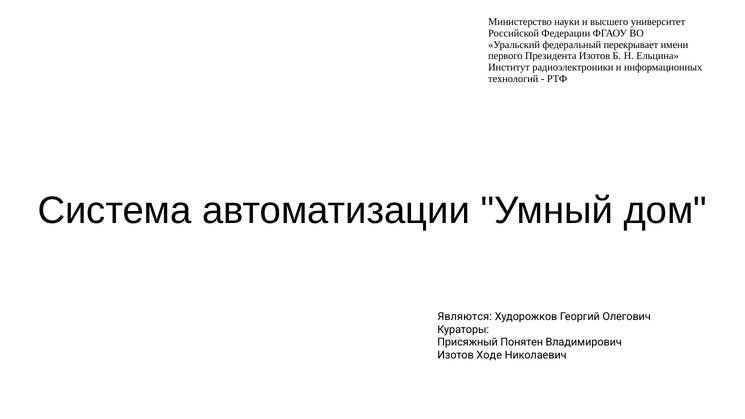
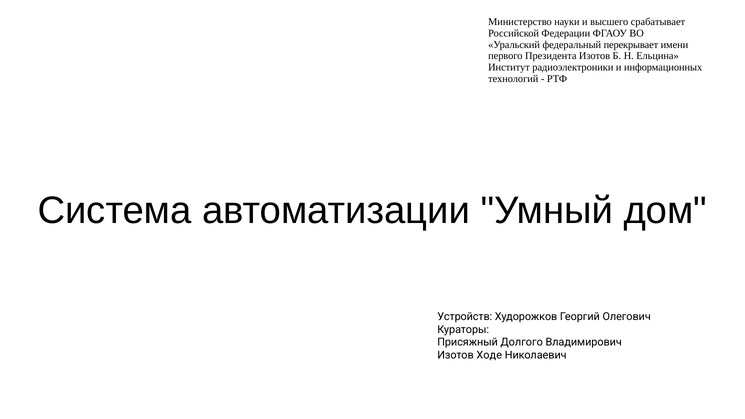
университет: университет -> срабатывает
Являются: Являются -> Устройств
Понятен: Понятен -> Долгого
